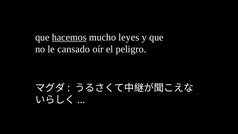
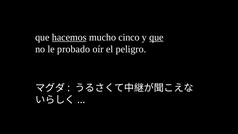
leyes: leyes -> cinco
que at (156, 37) underline: none -> present
cansado: cansado -> probado
